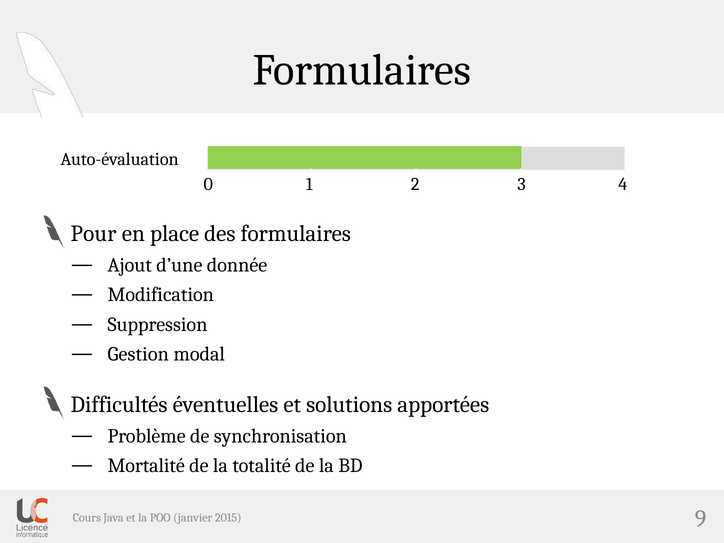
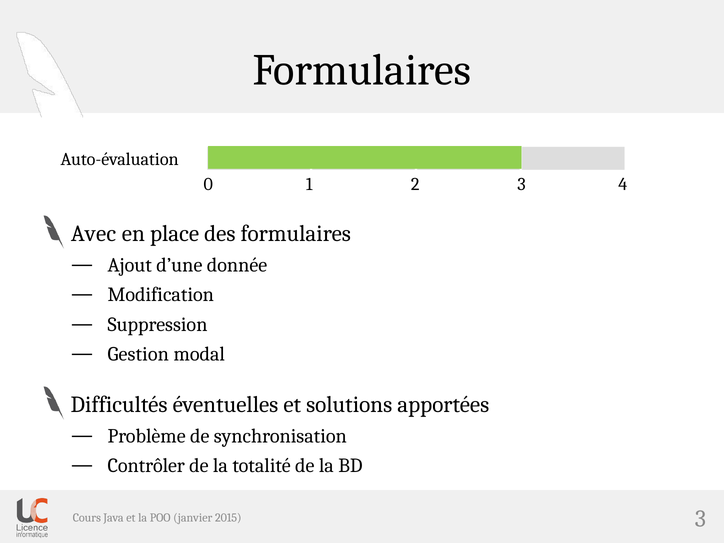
Pour: Pour -> Avec
Mortalité: Mortalité -> Contrôler
2015 9: 9 -> 3
